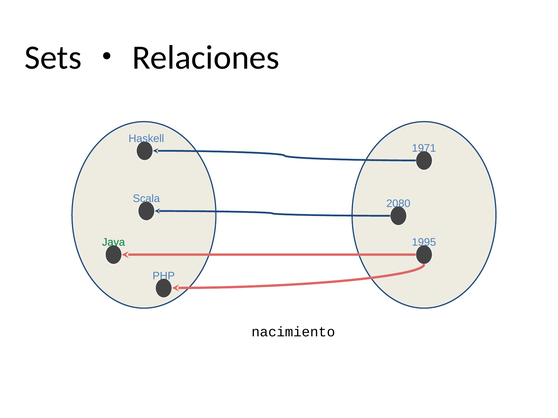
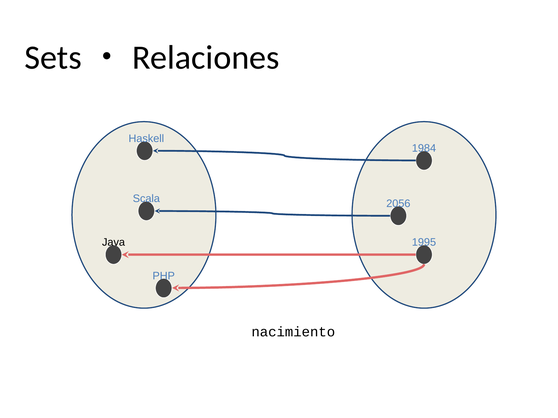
1971: 1971 -> 1984
2080: 2080 -> 2056
Java colour: green -> black
